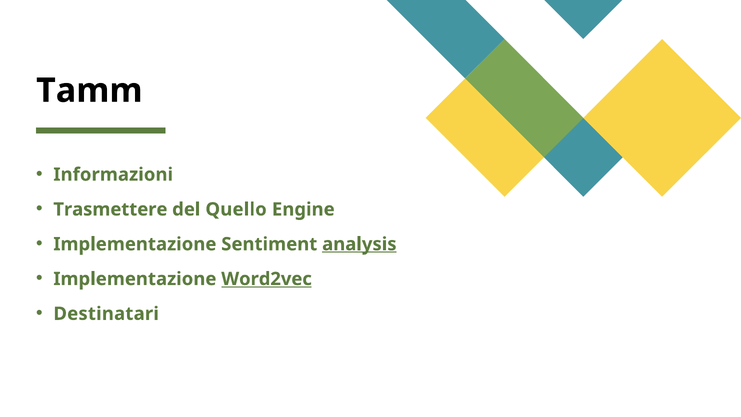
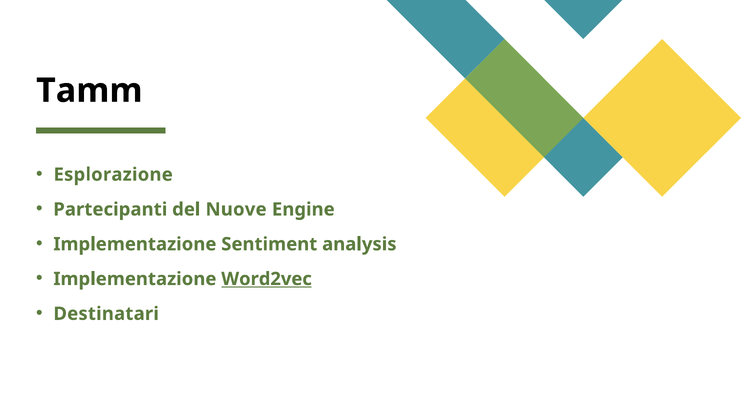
Informazioni: Informazioni -> Esplorazione
Trasmettere: Trasmettere -> Partecipanti
Quello: Quello -> Nuove
analysis underline: present -> none
